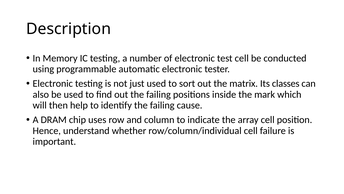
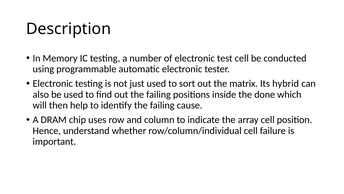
classes: classes -> hybrid
mark: mark -> done
